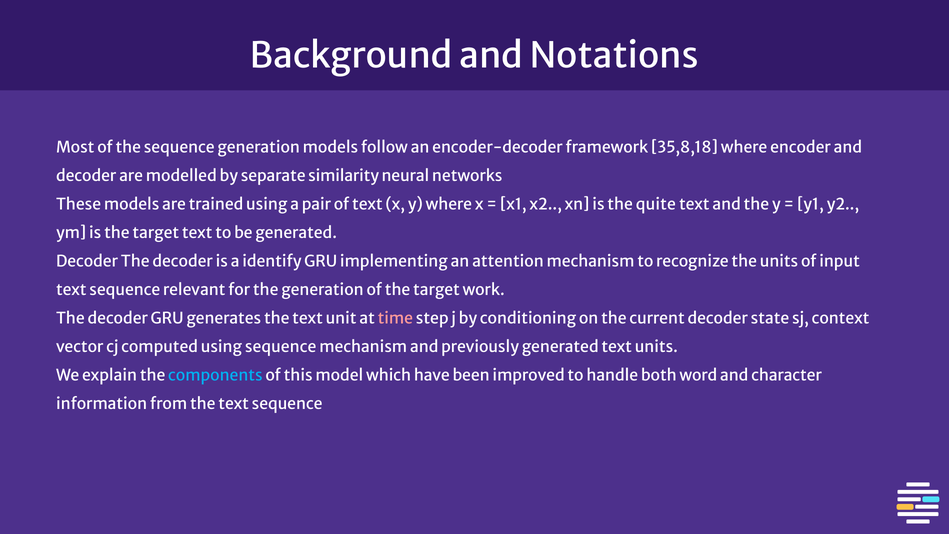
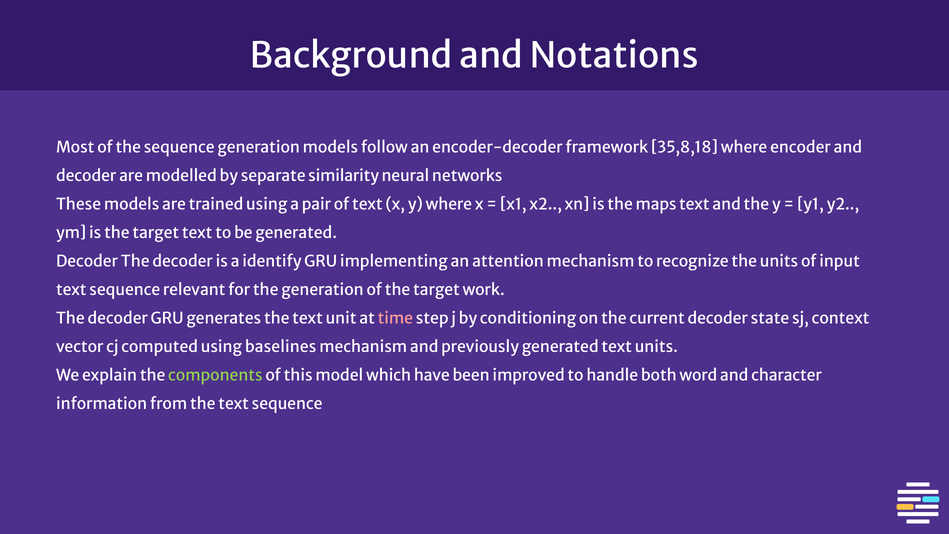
quite: quite -> maps
using sequence: sequence -> baselines
components colour: light blue -> light green
